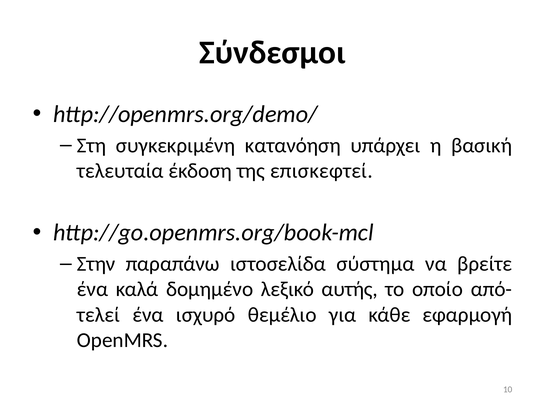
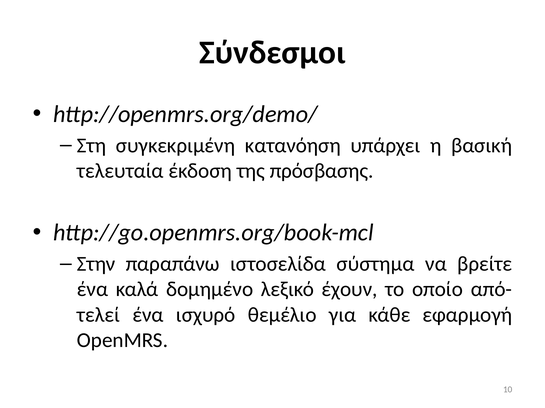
επισκεφτεί: επισκεφτεί -> πρόσβασης
αυτής: αυτής -> έχουν
